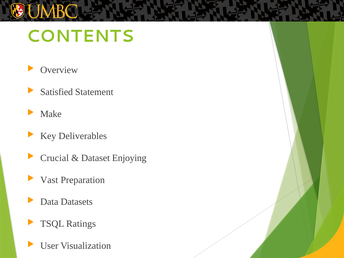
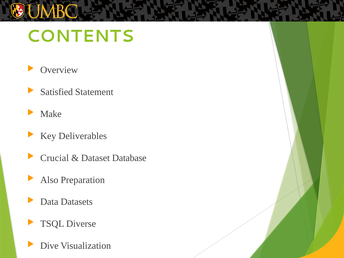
Enjoying: Enjoying -> Database
Vast: Vast -> Also
Ratings: Ratings -> Diverse
User: User -> Dive
